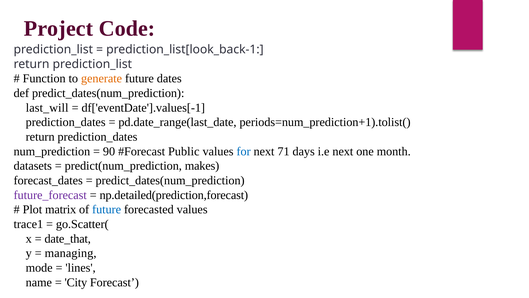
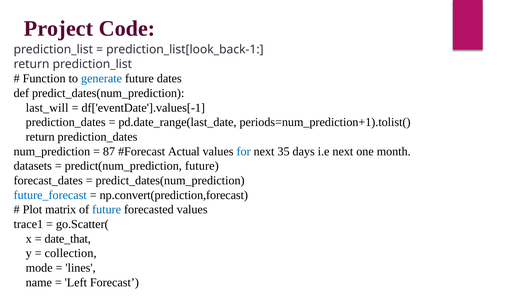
generate colour: orange -> blue
90: 90 -> 87
Public: Public -> Actual
71: 71 -> 35
predict(num_prediction makes: makes -> future
future_forecast colour: purple -> blue
np.detailed(prediction,forecast: np.detailed(prediction,forecast -> np.convert(prediction,forecast
managing: managing -> collection
City: City -> Left
